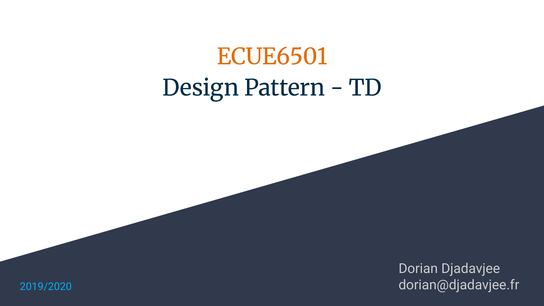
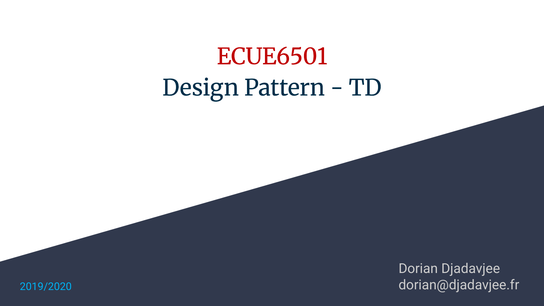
ECUE6501 colour: orange -> red
